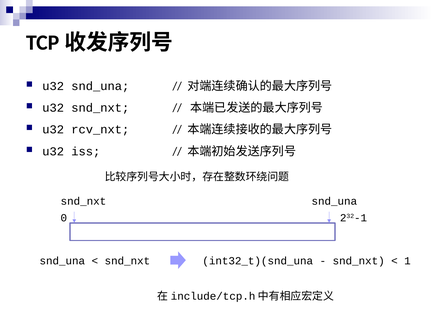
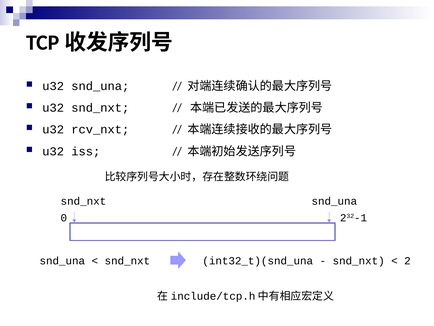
1: 1 -> 2
